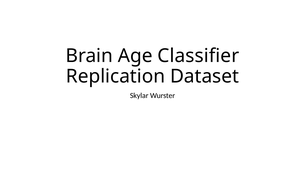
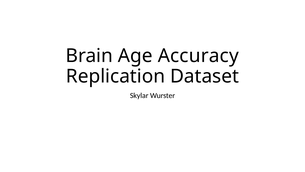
Classifier: Classifier -> Accuracy
